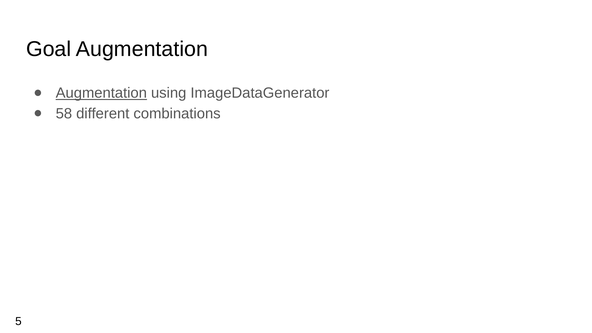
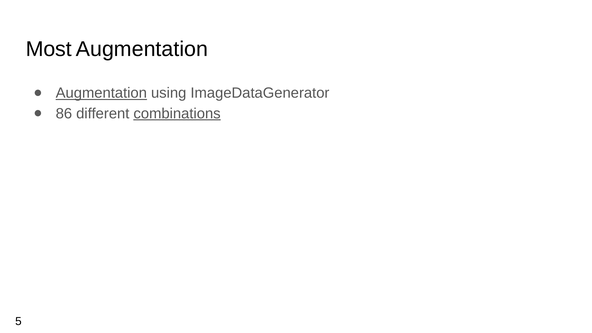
Goal: Goal -> Most
58: 58 -> 86
combinations underline: none -> present
